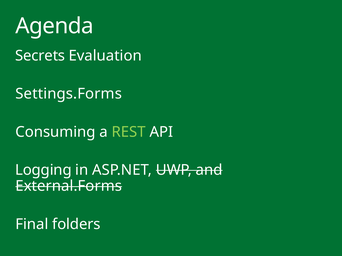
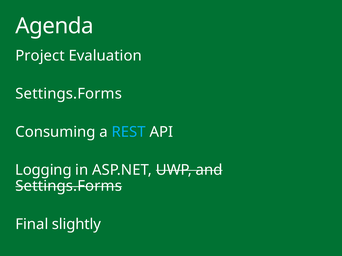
Secrets: Secrets -> Project
REST colour: light green -> light blue
External.Forms at (69, 186): External.Forms -> Settings.Forms
folders: folders -> slightly
